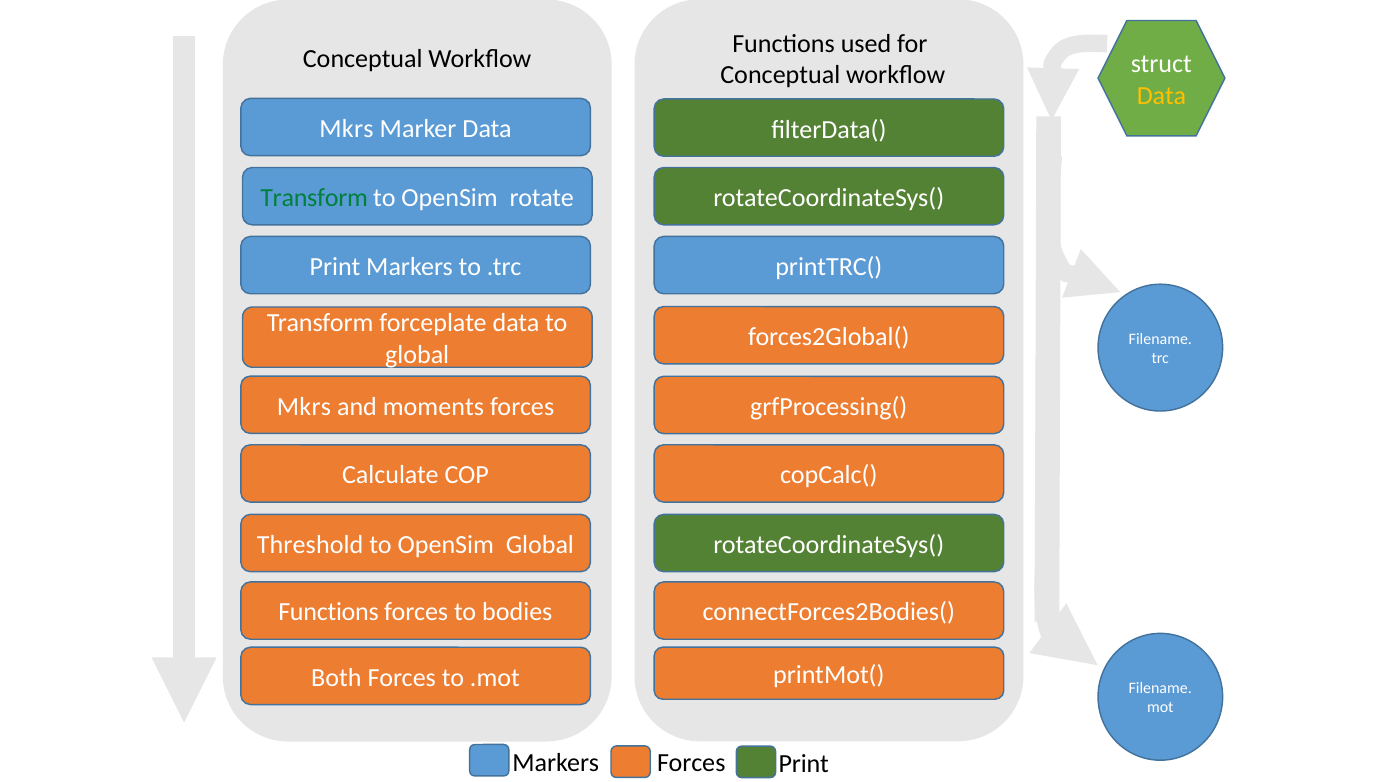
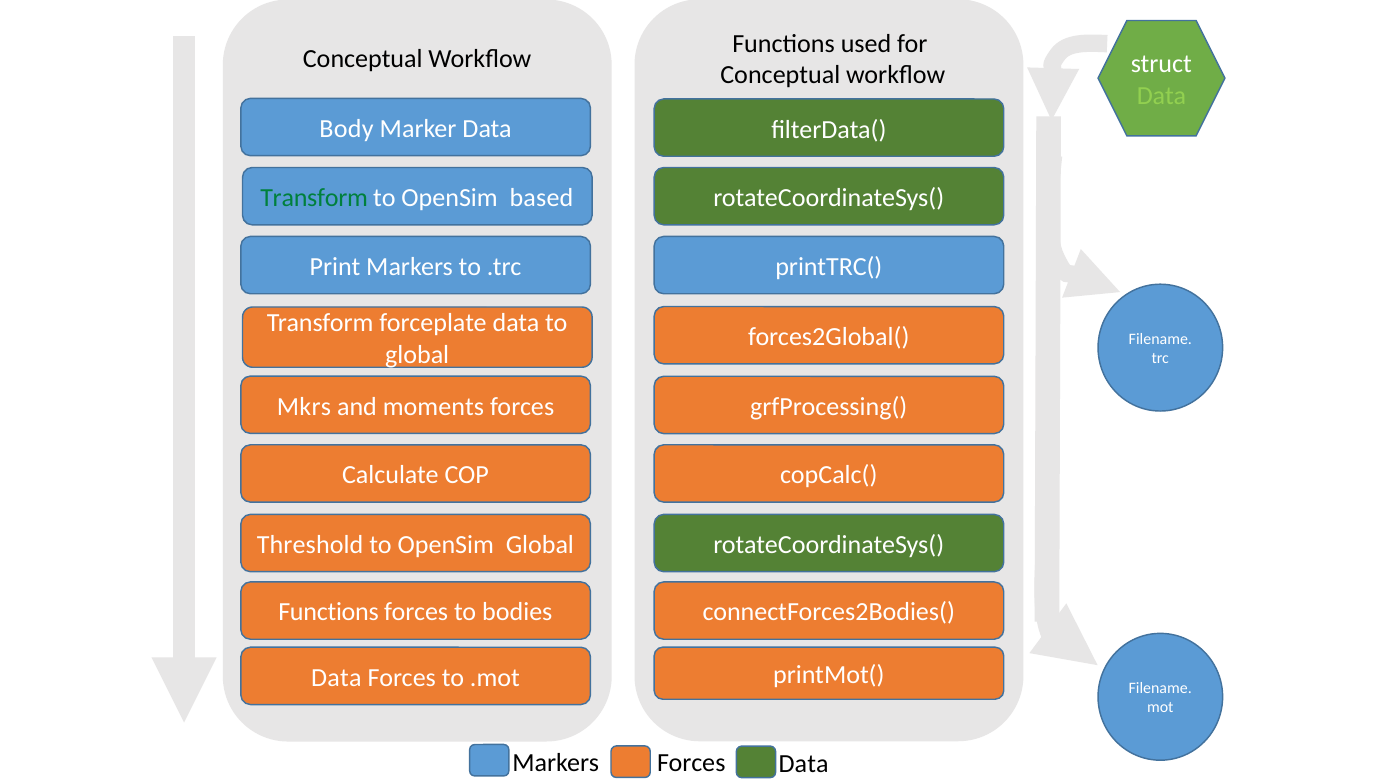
Data at (1162, 96) colour: yellow -> light green
Mkrs at (347, 129): Mkrs -> Body
rotate: rotate -> based
Both at (336, 678): Both -> Data
Forces Print: Print -> Data
